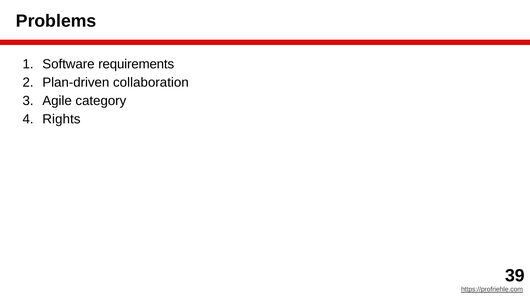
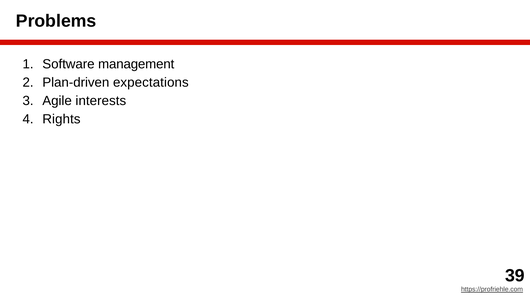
requirements: requirements -> management
collaboration: collaboration -> expectations
category: category -> interests
